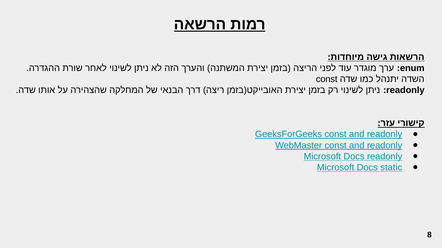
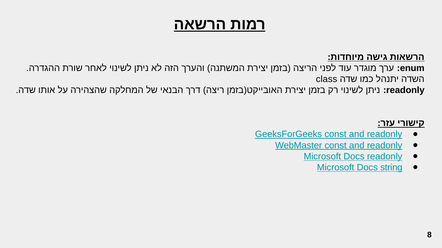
const at (327, 79): const -> class
static: static -> string
